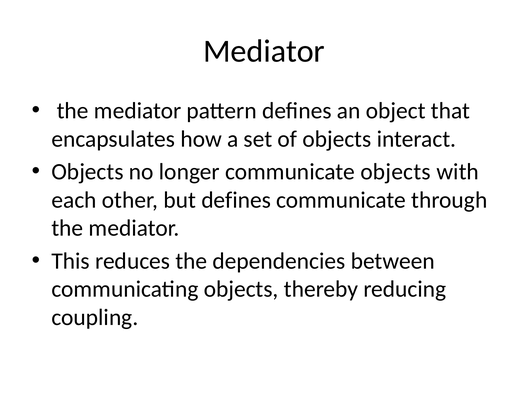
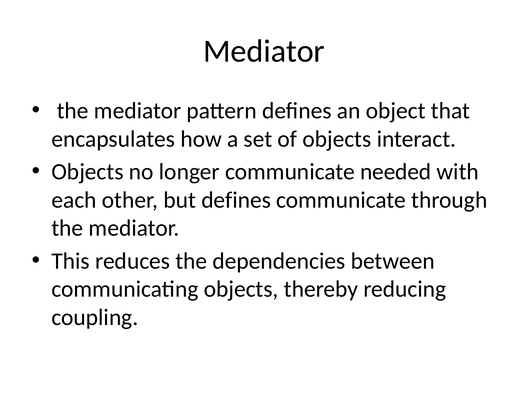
communicate objects: objects -> needed
